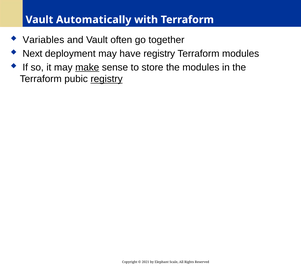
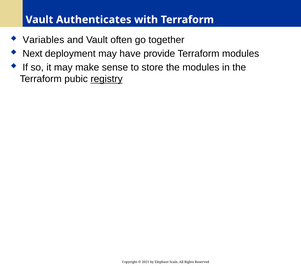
Automatically: Automatically -> Authenticates
have registry: registry -> provide
make underline: present -> none
